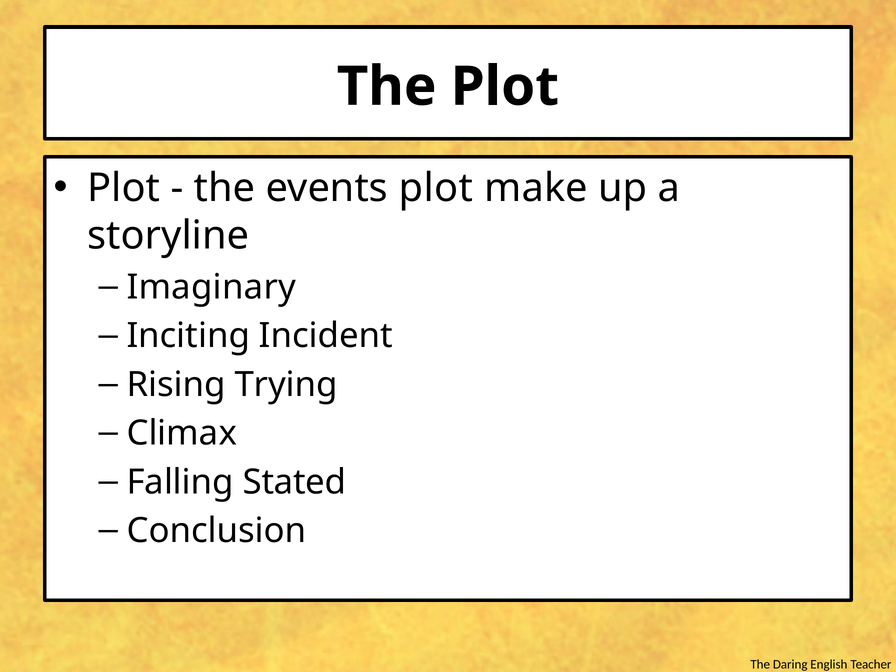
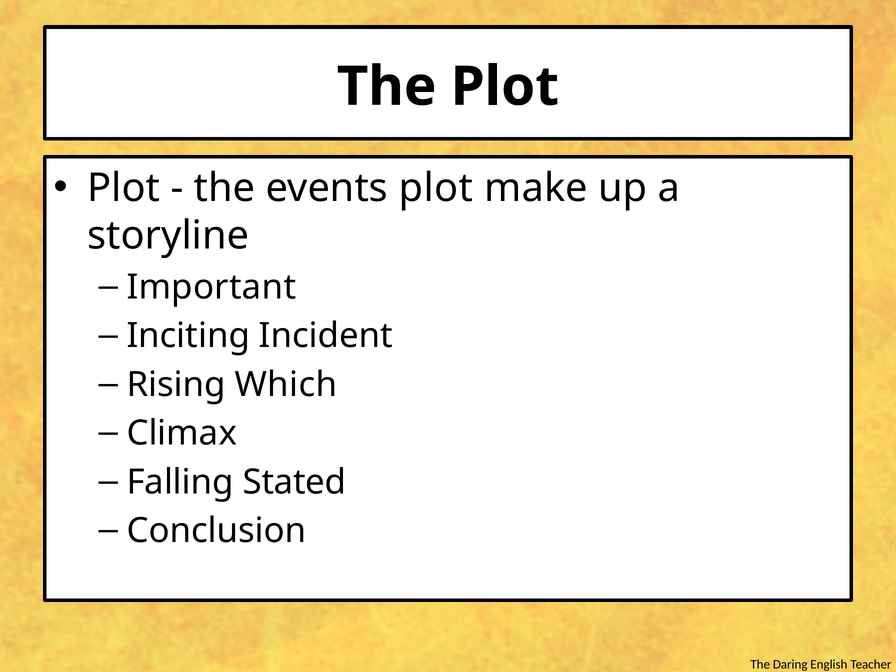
Imaginary: Imaginary -> Important
Trying: Trying -> Which
